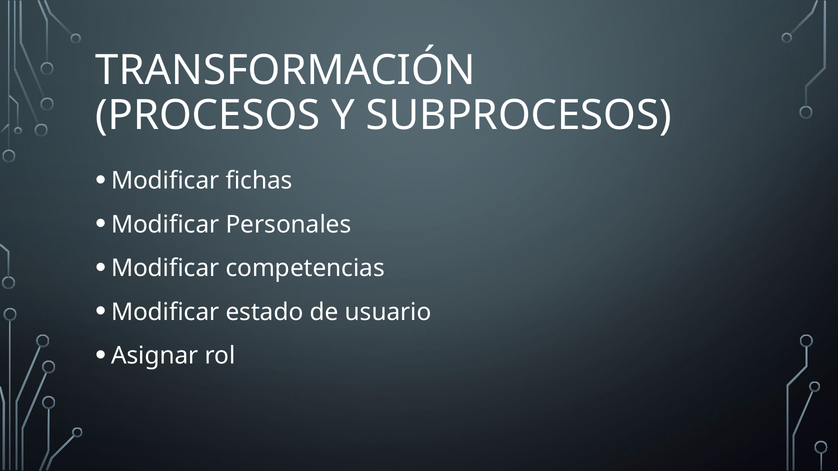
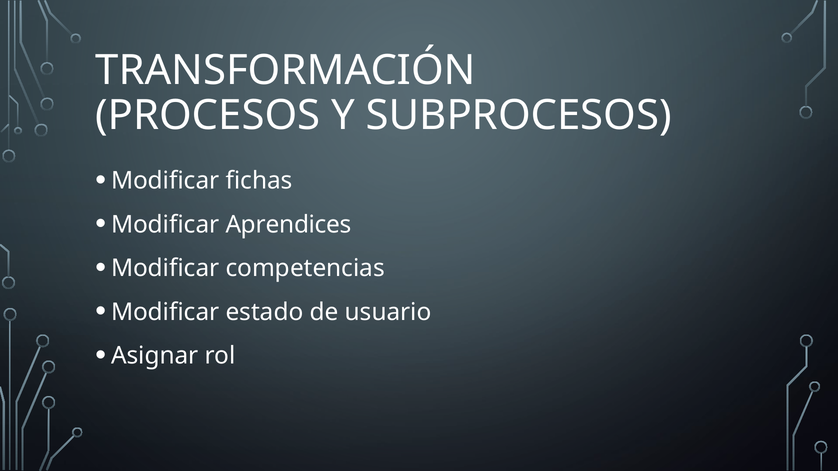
Personales: Personales -> Aprendices
